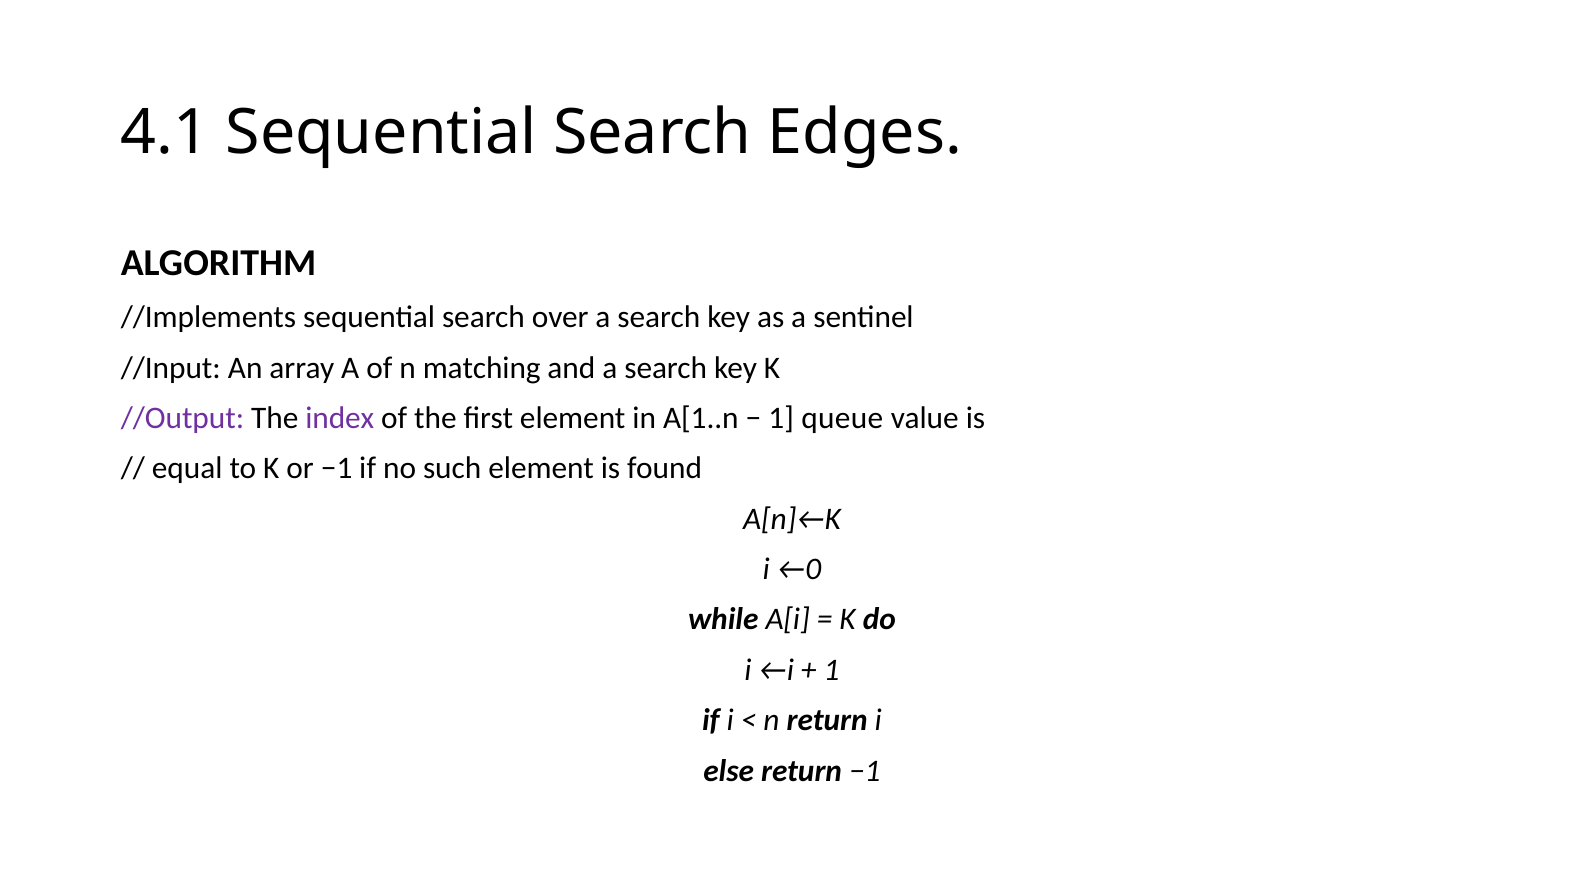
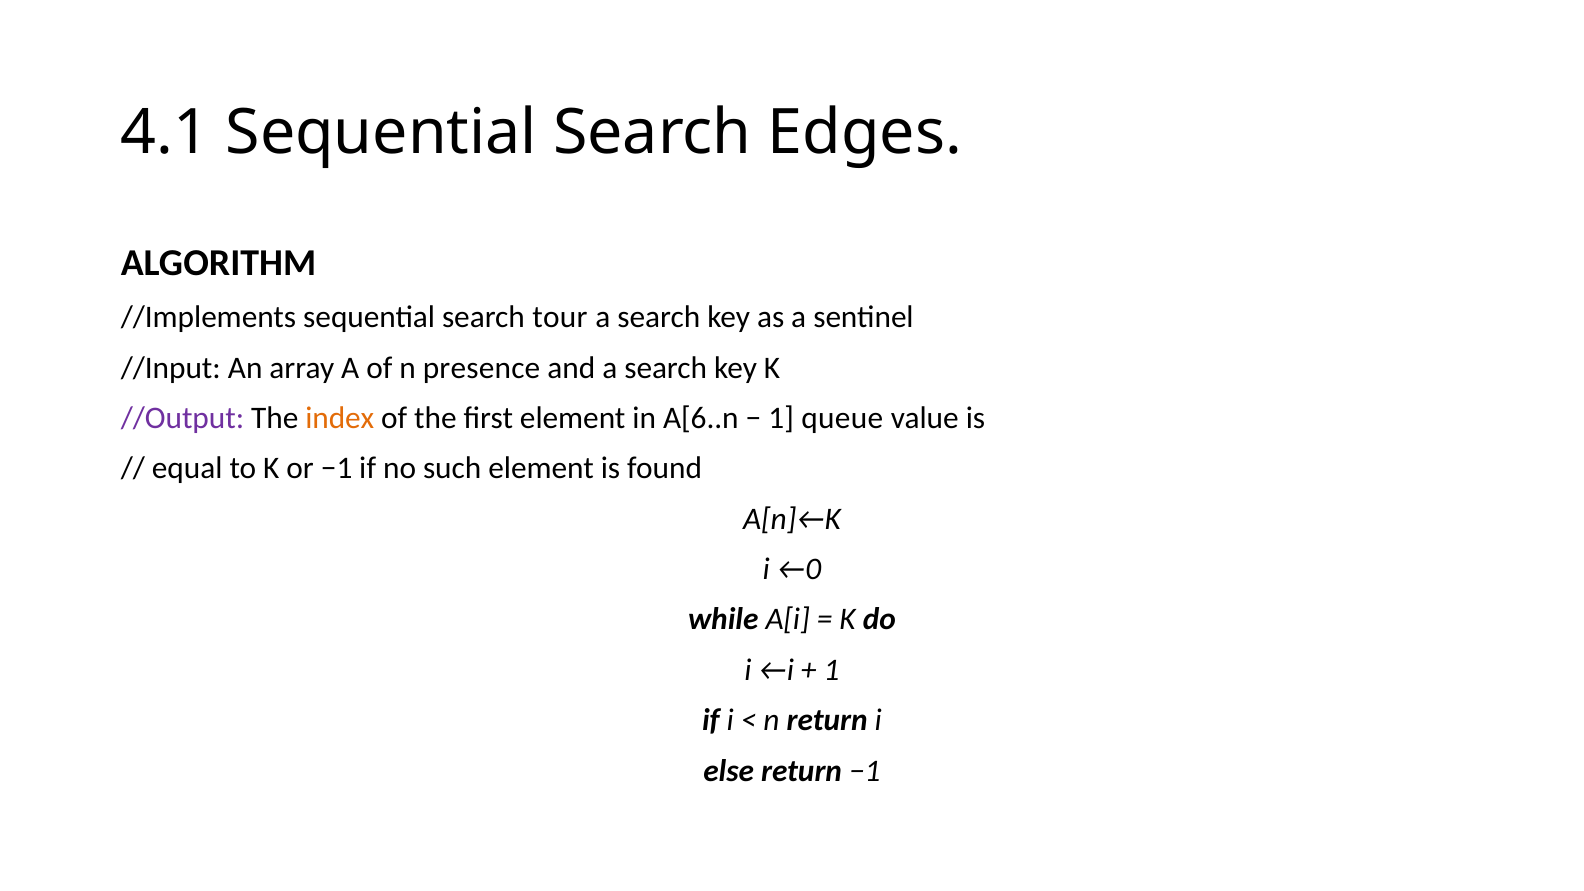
over: over -> tour
matching: matching -> presence
index colour: purple -> orange
A[1..n: A[1..n -> A[6..n
